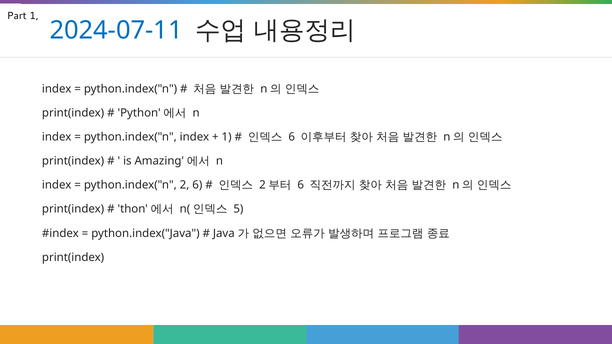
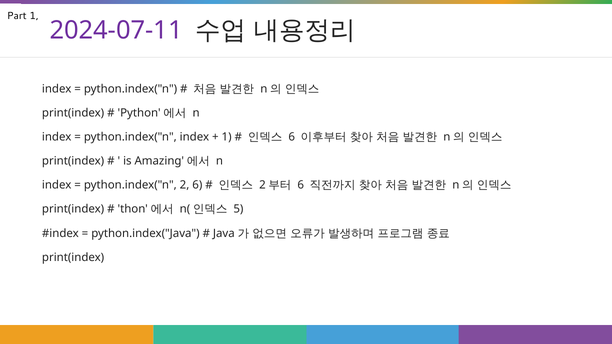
2024-07-11 colour: blue -> purple
